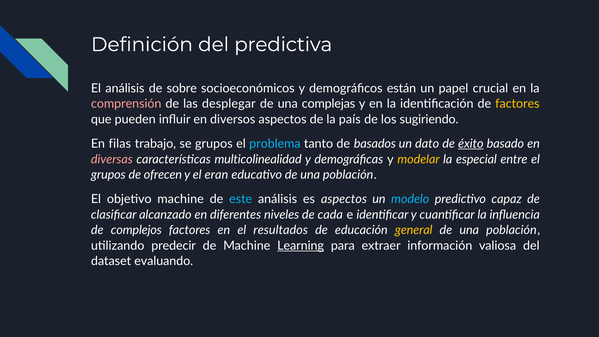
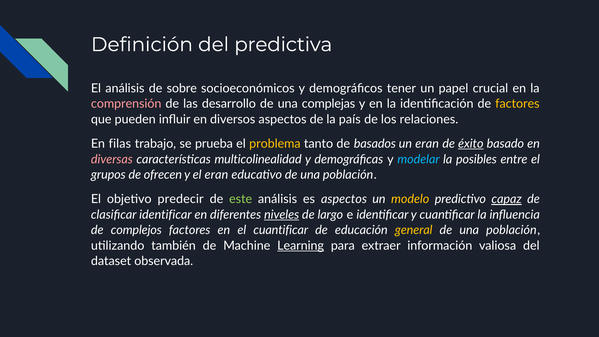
están: están -> tener
desplegar: desplegar -> desarrollo
sugiriendo: sugiriendo -> relaciones
se grupos: grupos -> prueba
problema colour: light blue -> yellow
un dato: dato -> eran
modelar colour: yellow -> light blue
especial: especial -> posibles
objetivo machine: machine -> predecir
este colour: light blue -> light green
modelo colour: light blue -> yellow
capaz underline: none -> present
clasificar alcanzado: alcanzado -> identificar
niveles underline: none -> present
cada: cada -> largo
el resultados: resultados -> cuantificar
predecir: predecir -> también
evaluando: evaluando -> observada
